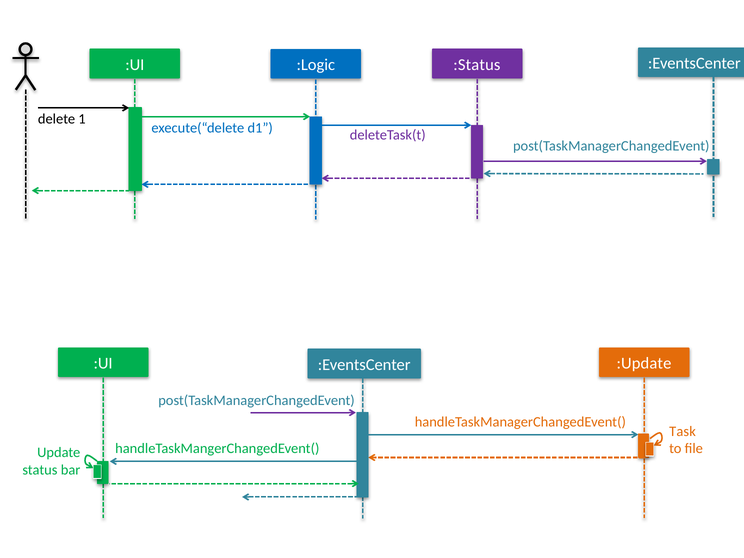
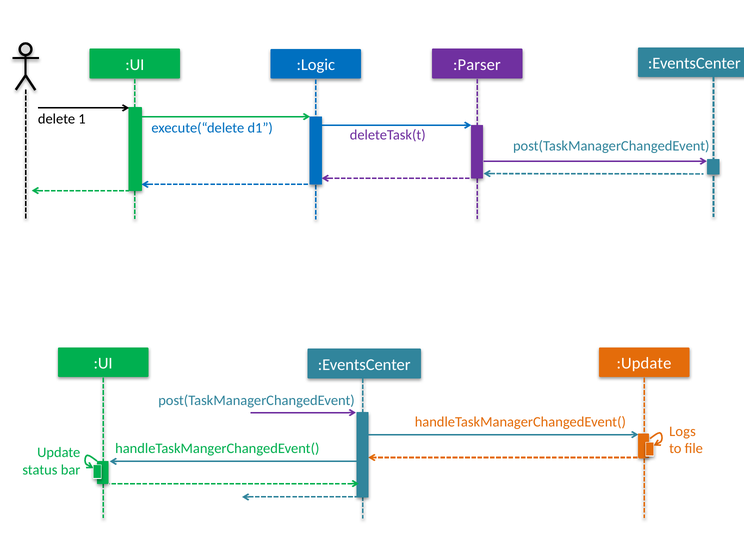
:Status: :Status -> :Parser
Task: Task -> Logs
